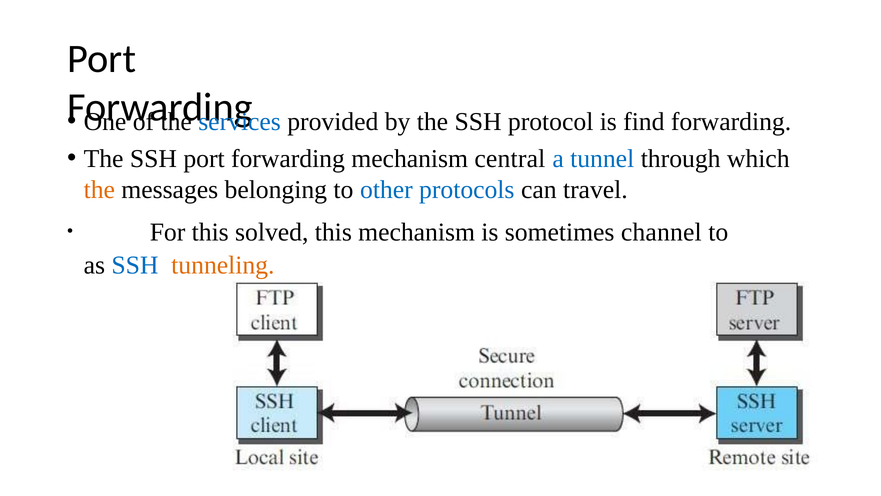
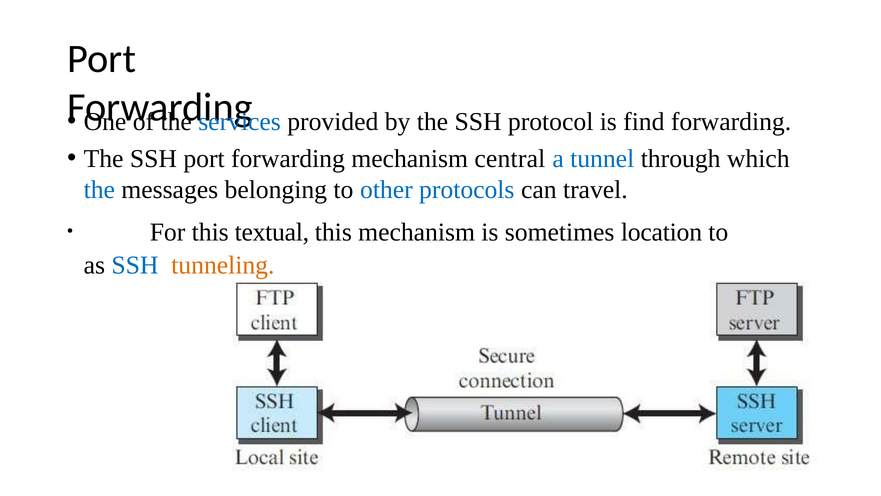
the at (99, 189) colour: orange -> blue
solved: solved -> textual
channel: channel -> location
